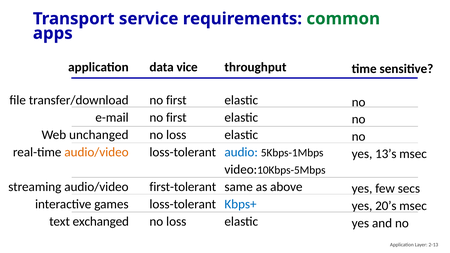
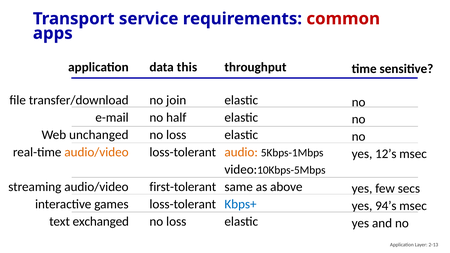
common colour: green -> red
vice: vice -> this
first at (176, 100): first -> join
first at (176, 118): first -> half
audio colour: blue -> orange
13’s: 13’s -> 12’s
20’s: 20’s -> 94’s
